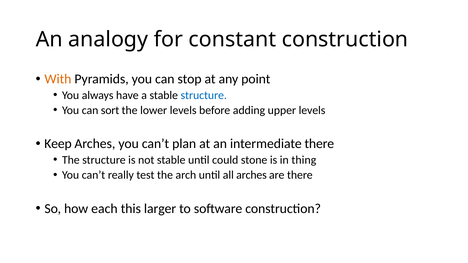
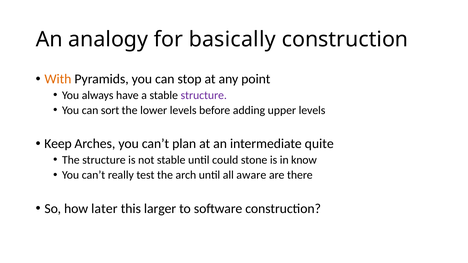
constant: constant -> basically
structure at (204, 95) colour: blue -> purple
intermediate there: there -> quite
thing: thing -> know
all arches: arches -> aware
each: each -> later
